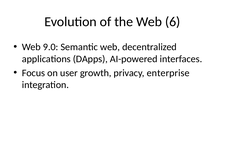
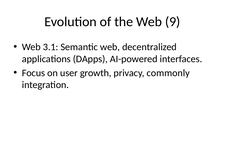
6: 6 -> 9
9.0: 9.0 -> 3.1
enterprise: enterprise -> commonly
